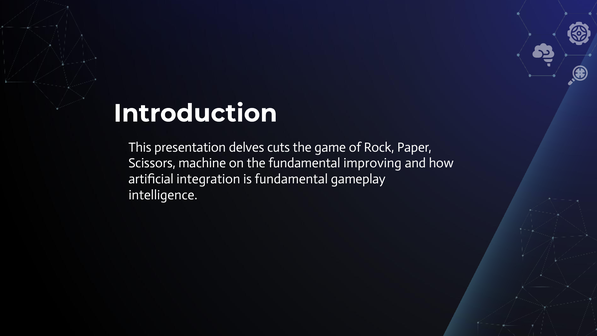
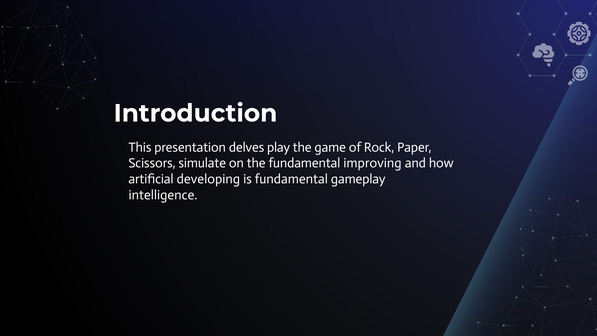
cuts: cuts -> play
machine: machine -> simulate
integration: integration -> developing
